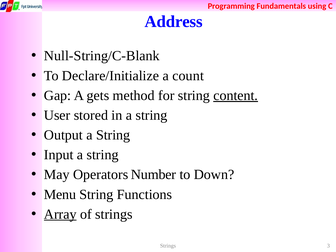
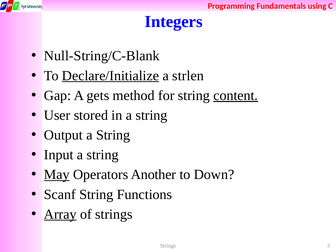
Address: Address -> Integers
Declare/Initialize underline: none -> present
count: count -> strlen
May underline: none -> present
Number: Number -> Another
Menu: Menu -> Scanf
